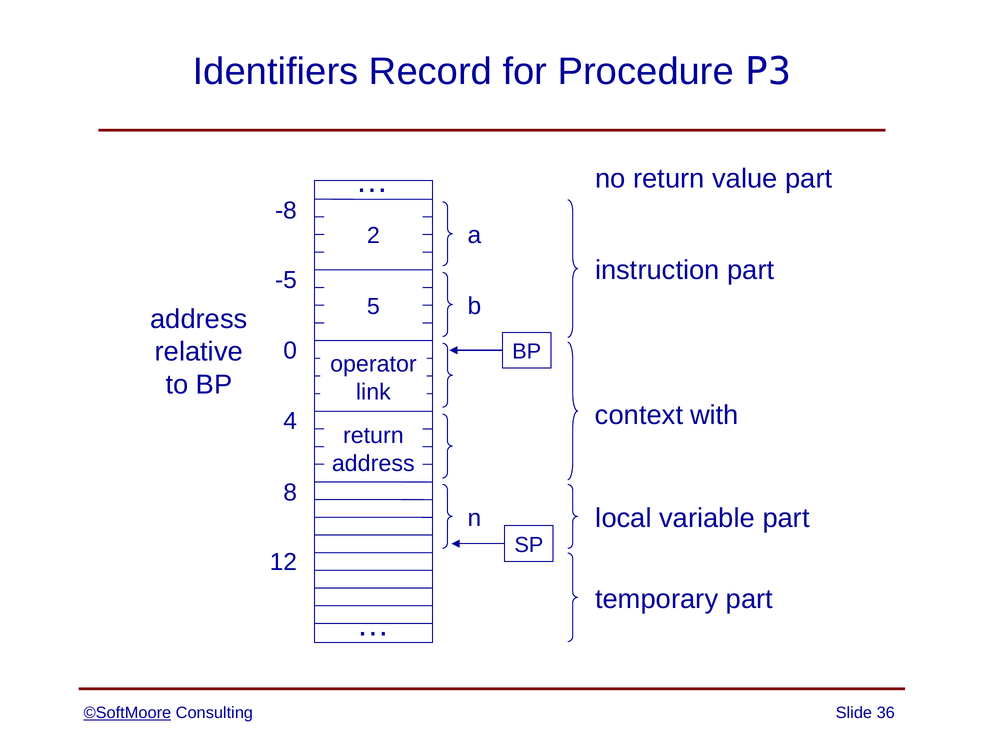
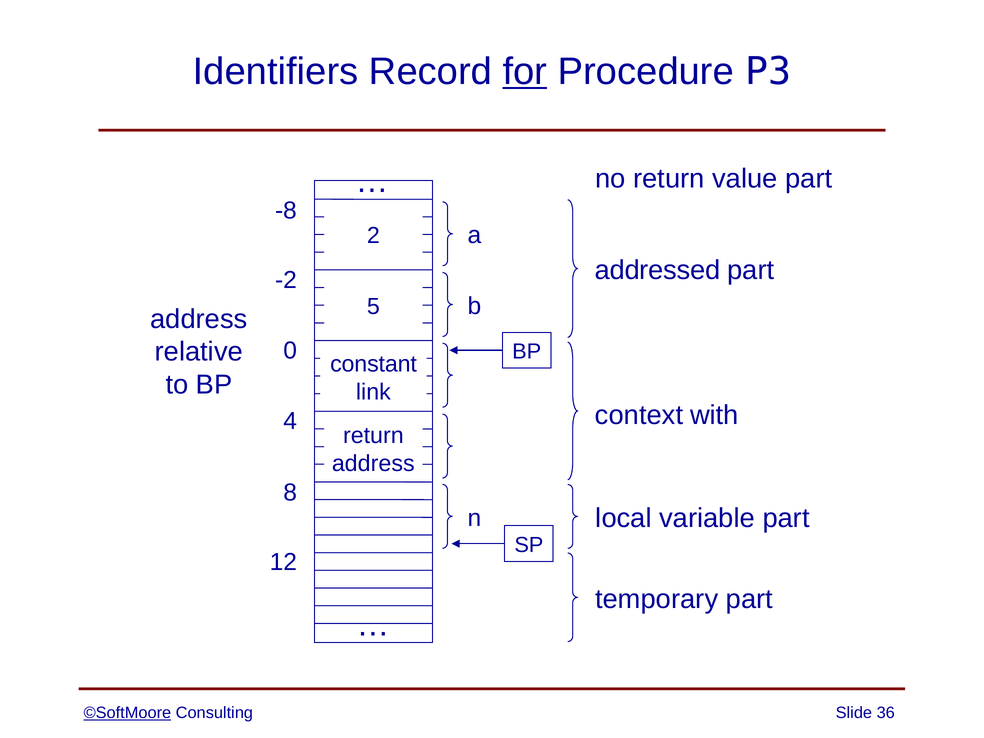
for underline: none -> present
instruction: instruction -> addressed
-5: -5 -> -2
operator: operator -> constant
